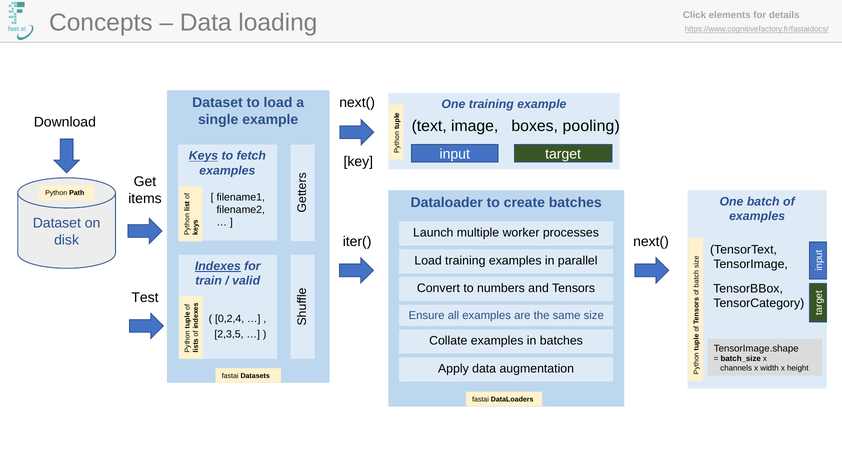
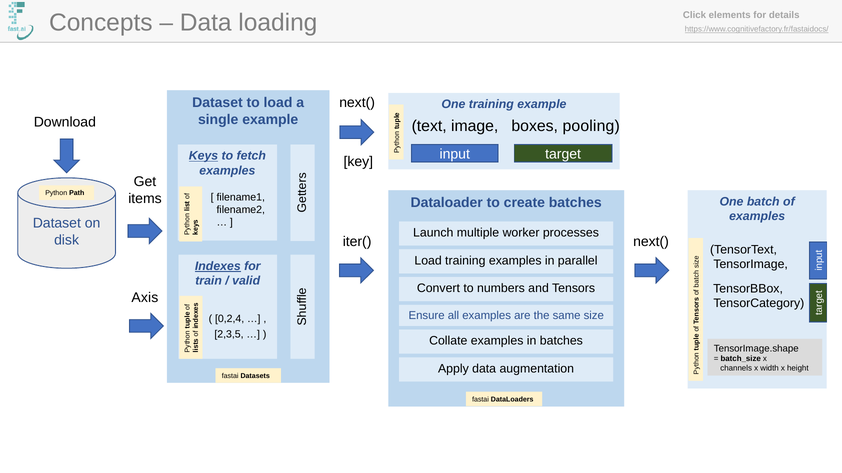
Test: Test -> Axis
